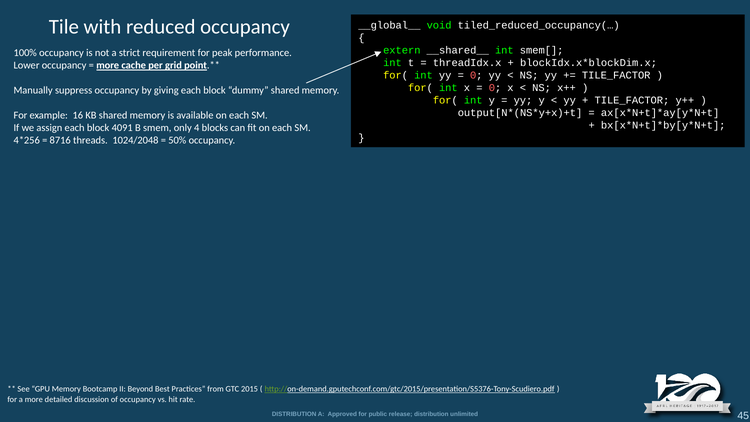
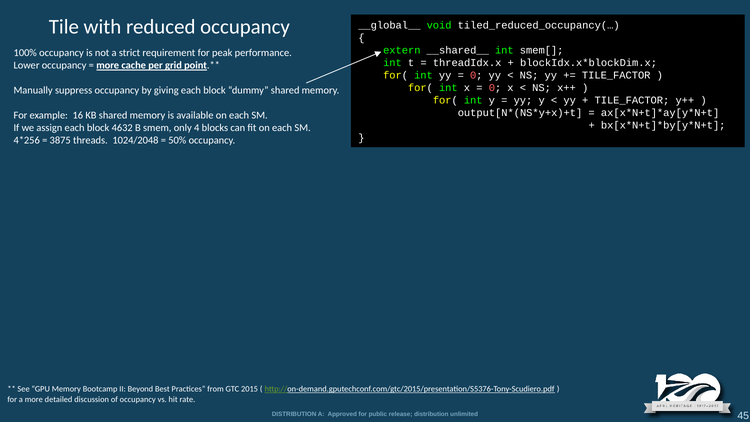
4091: 4091 -> 4632
8716: 8716 -> 3875
